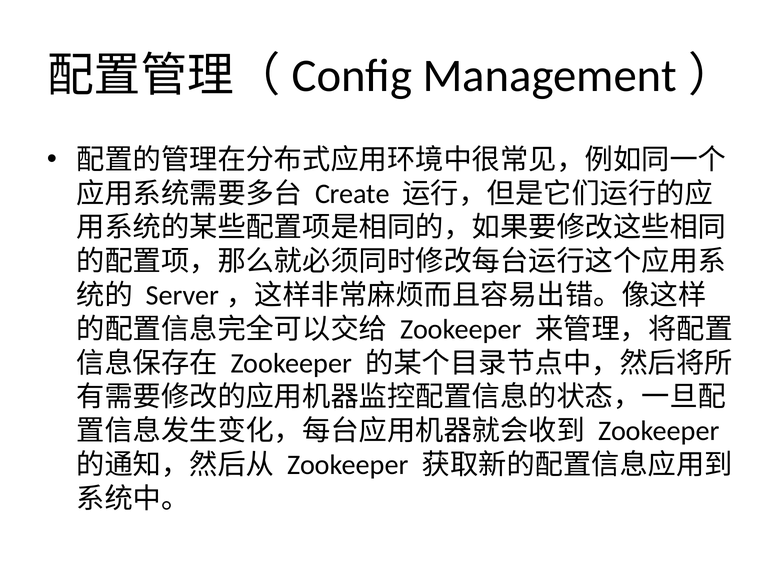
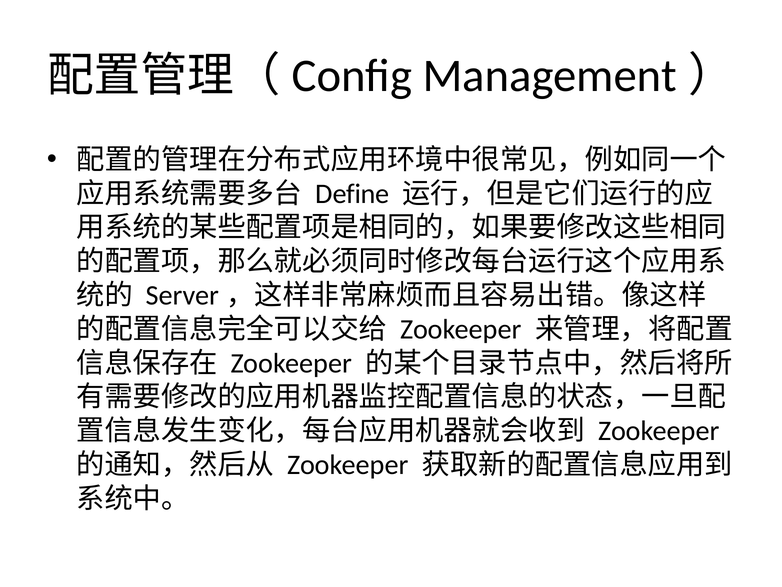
Create: Create -> Define
